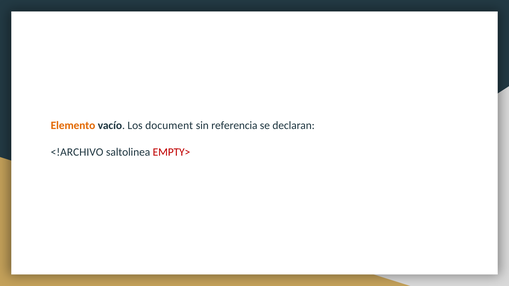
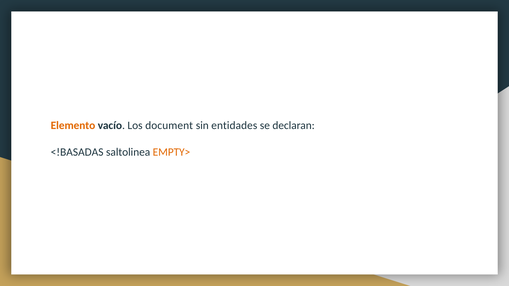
referencia: referencia -> entidades
<!ARCHIVO: <!ARCHIVO -> <!BASADAS
EMPTY> colour: red -> orange
